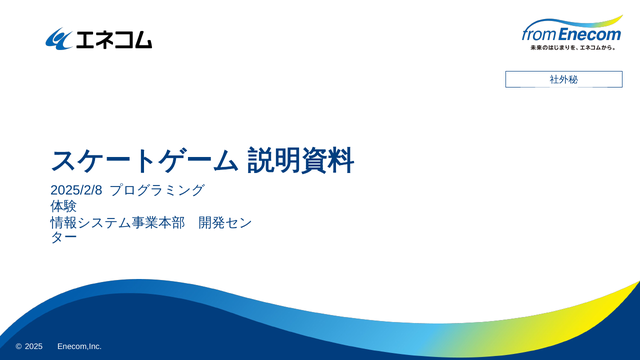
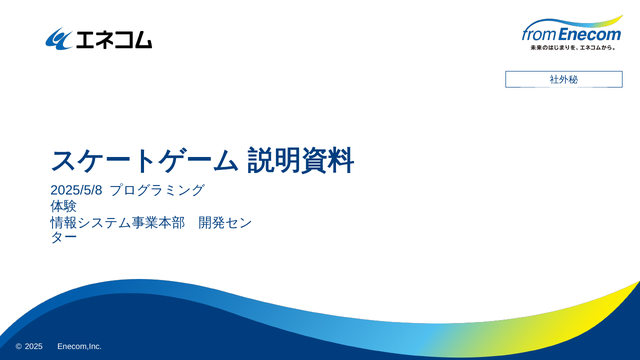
2025/2/8: 2025/2/8 -> 2025/5/8
